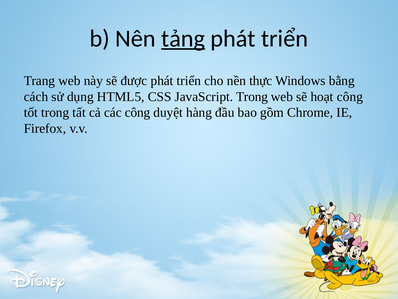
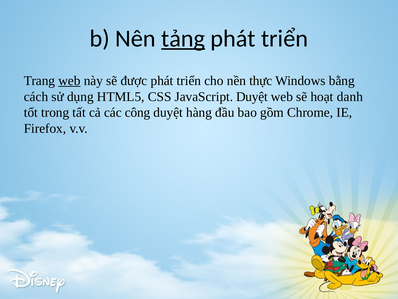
web at (69, 81) underline: none -> present
JavaScript Trong: Trong -> Duyệt
hoạt công: công -> danh
